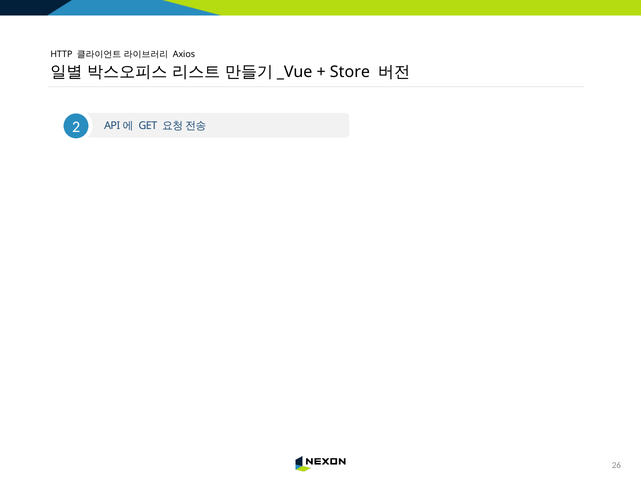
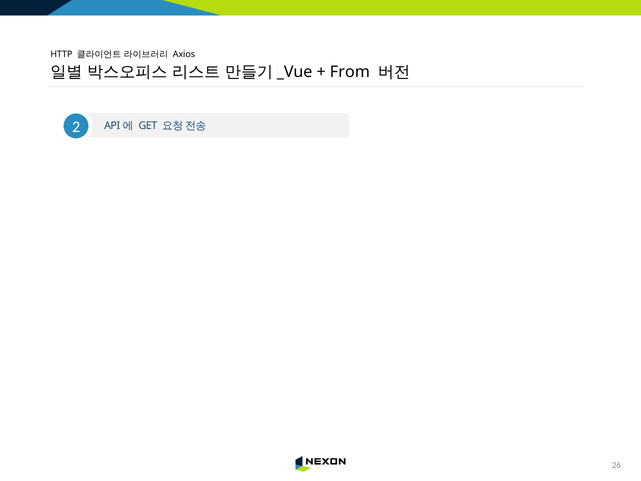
Store: Store -> From
